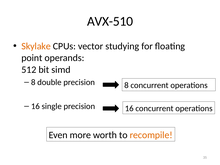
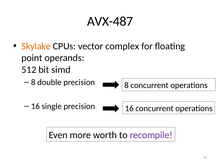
AVX-510: AVX-510 -> AVX-487
studying: studying -> complex
recompile colour: orange -> purple
